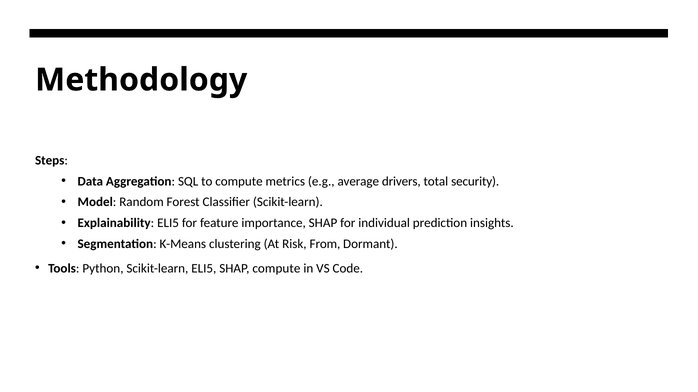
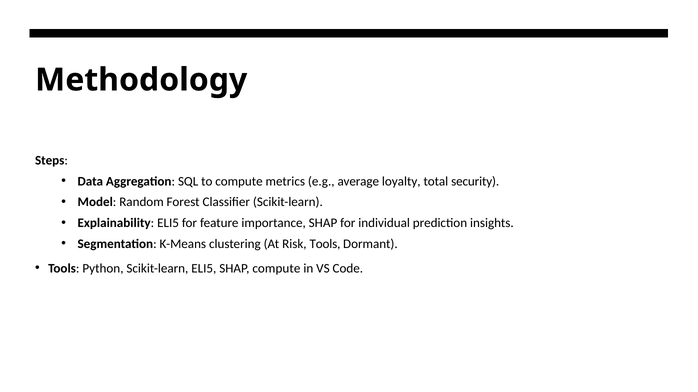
drivers: drivers -> loyalty
Risk From: From -> Tools
